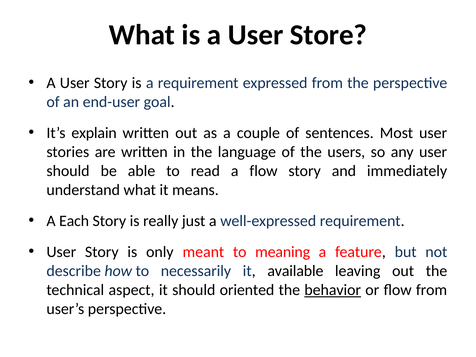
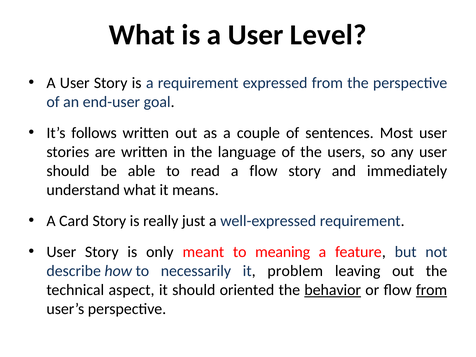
Store: Store -> Level
explain: explain -> follows
Each: Each -> Card
available: available -> problem
from at (432, 290) underline: none -> present
